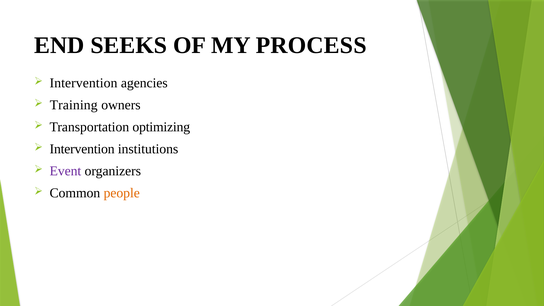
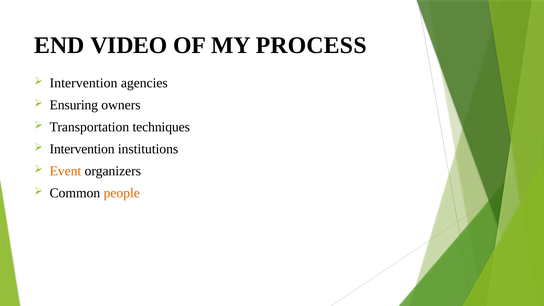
SEEKS: SEEKS -> VIDEO
Training: Training -> Ensuring
optimizing: optimizing -> techniques
Event colour: purple -> orange
